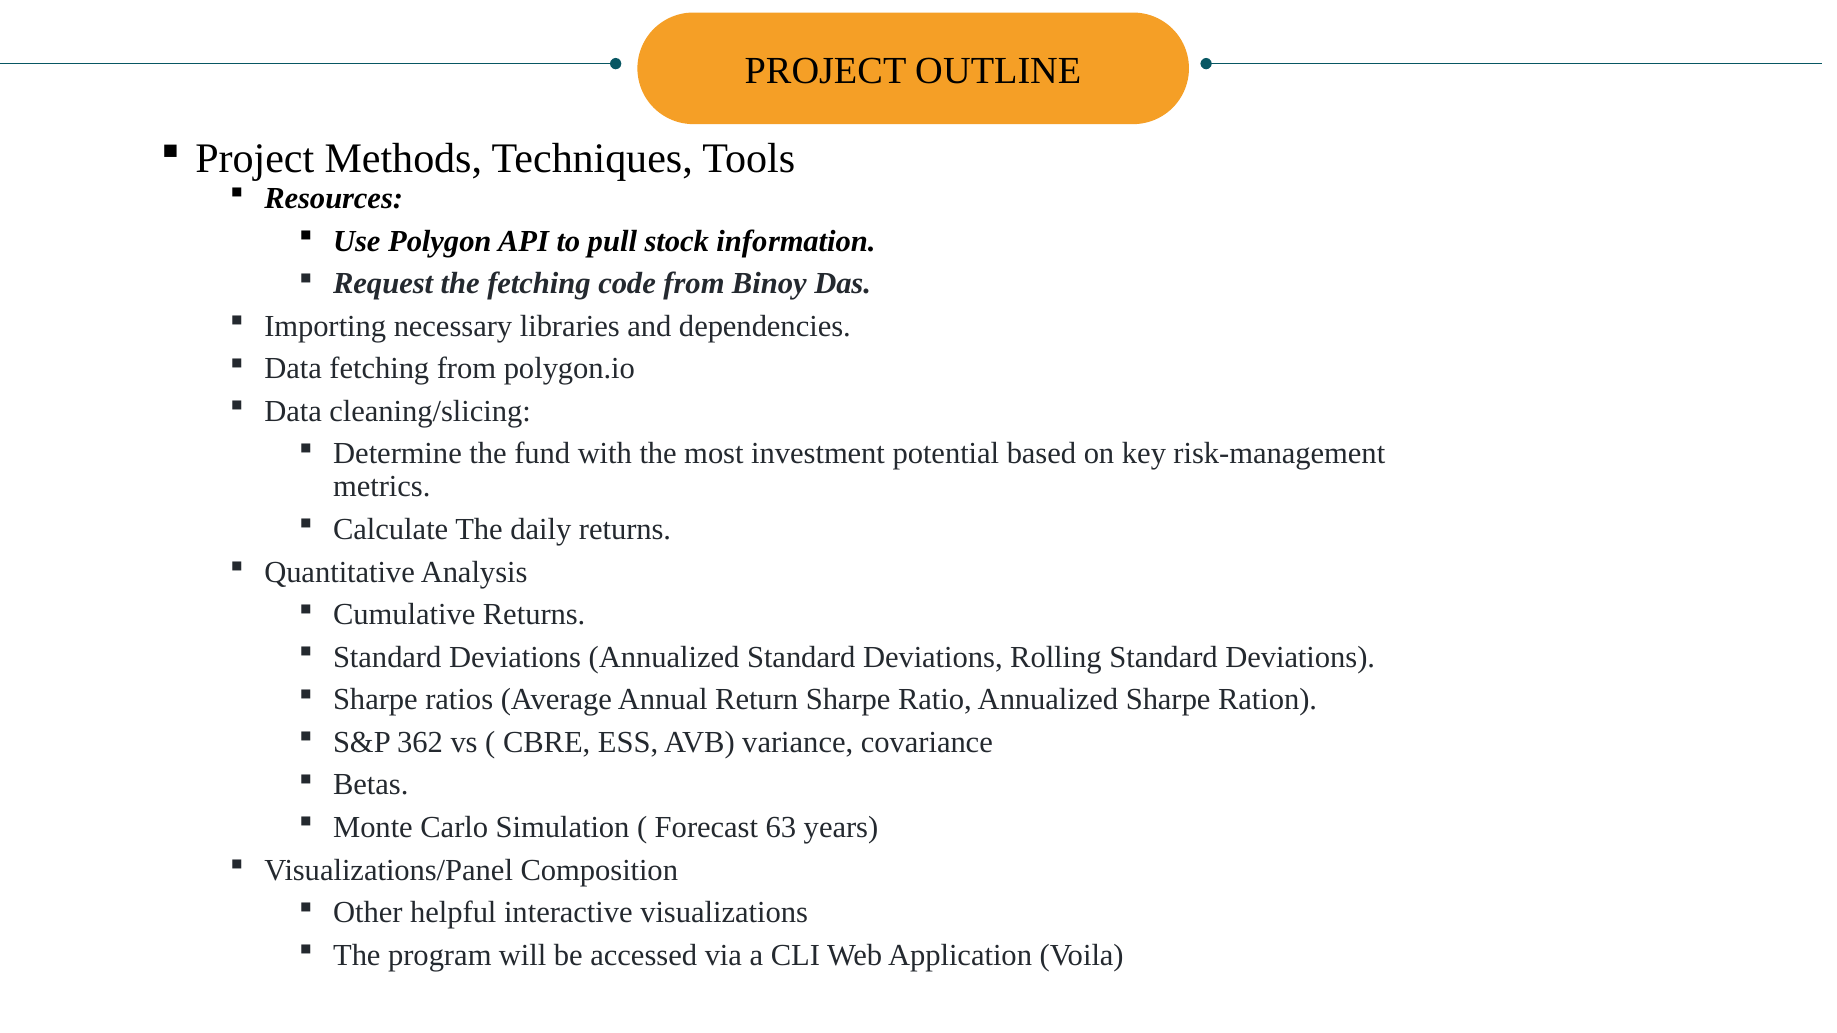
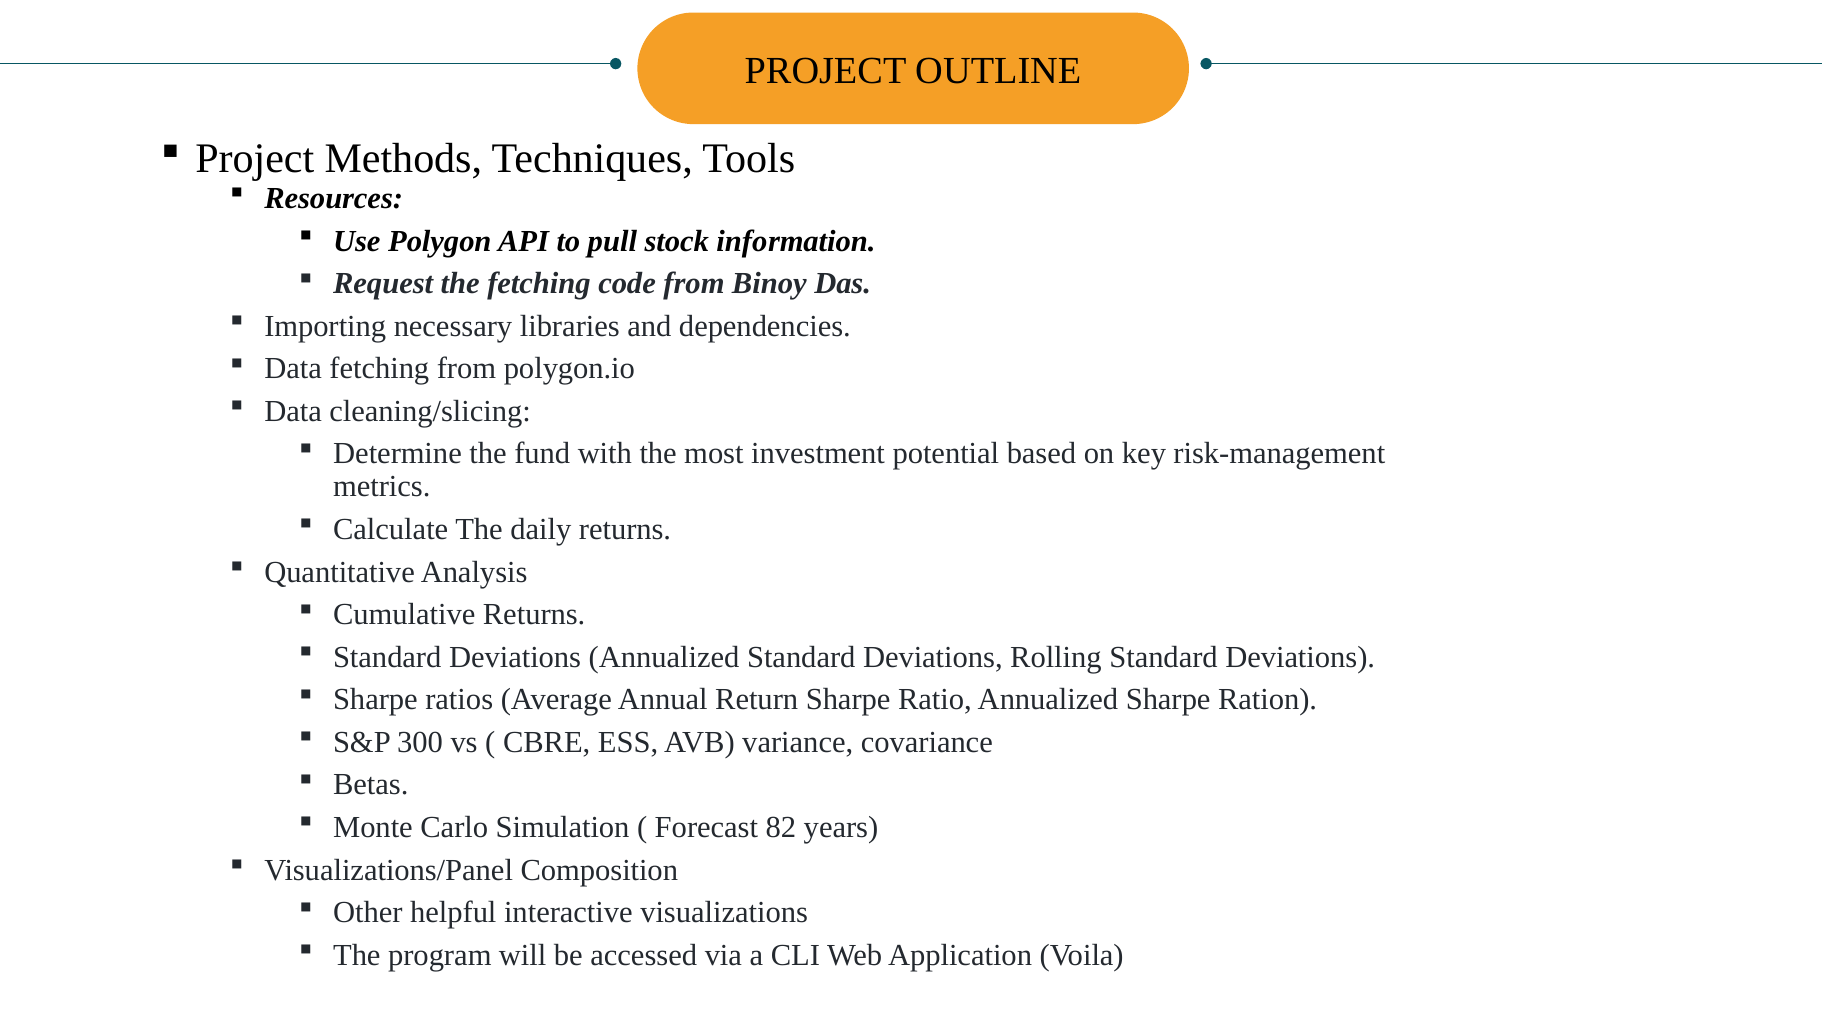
362: 362 -> 300
63: 63 -> 82
